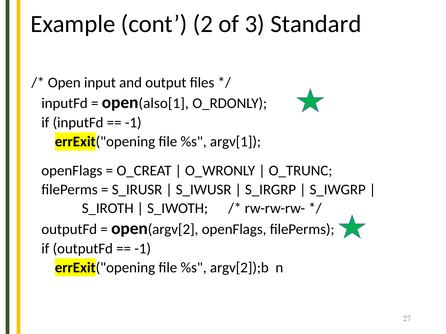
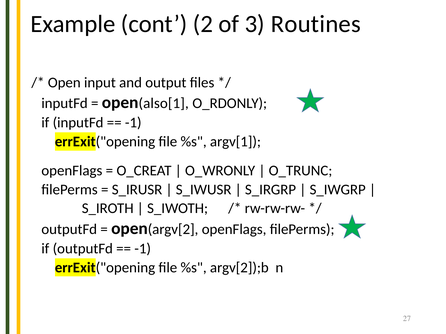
Standard: Standard -> Routines
